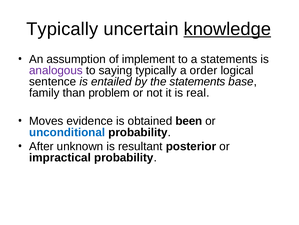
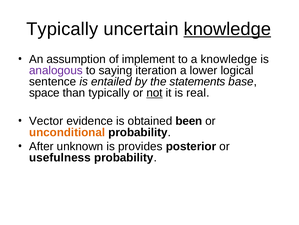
a statements: statements -> knowledge
saying typically: typically -> iteration
order: order -> lower
family: family -> space
than problem: problem -> typically
not underline: none -> present
Moves: Moves -> Vector
unconditional colour: blue -> orange
resultant: resultant -> provides
impractical: impractical -> usefulness
